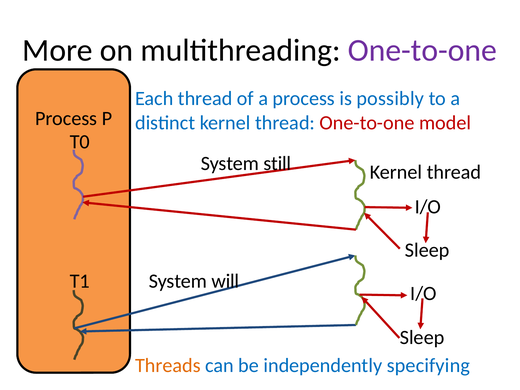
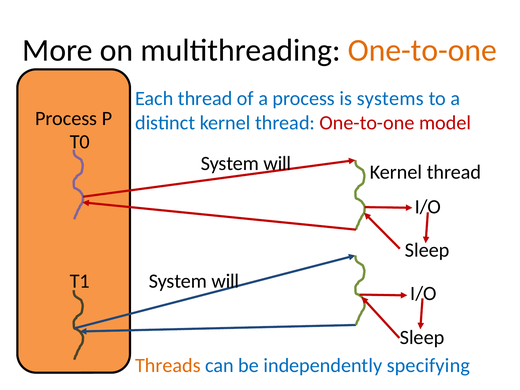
One-to-one at (422, 50) colour: purple -> orange
possibly: possibly -> systems
still at (277, 163): still -> will
